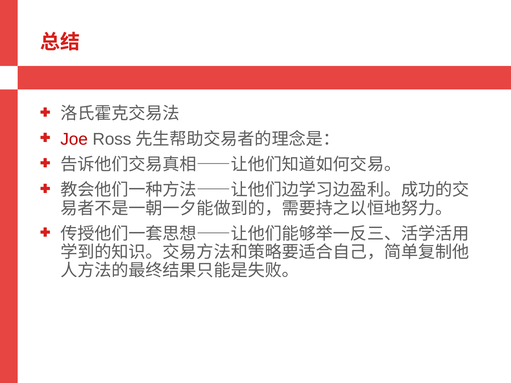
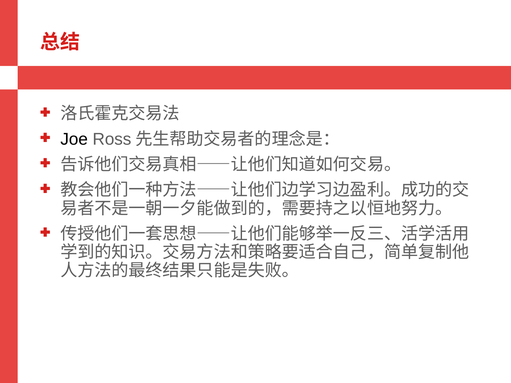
Joe colour: red -> black
